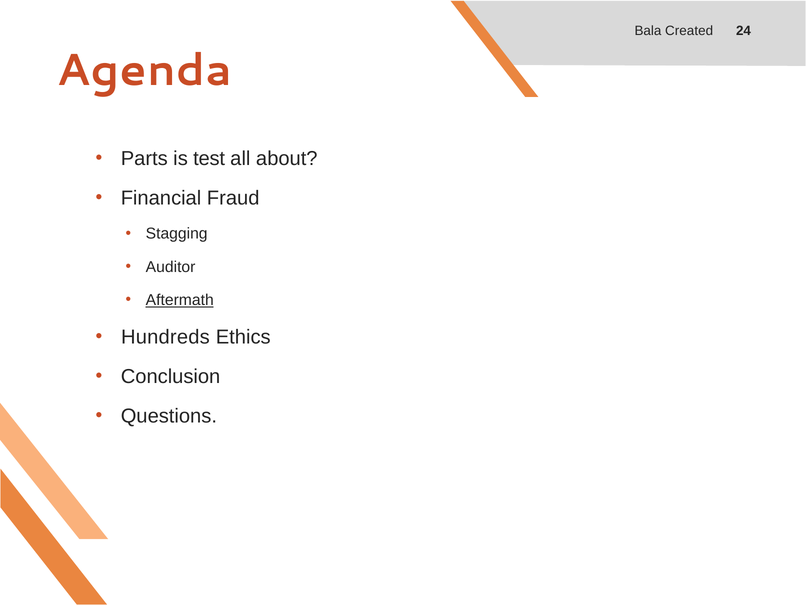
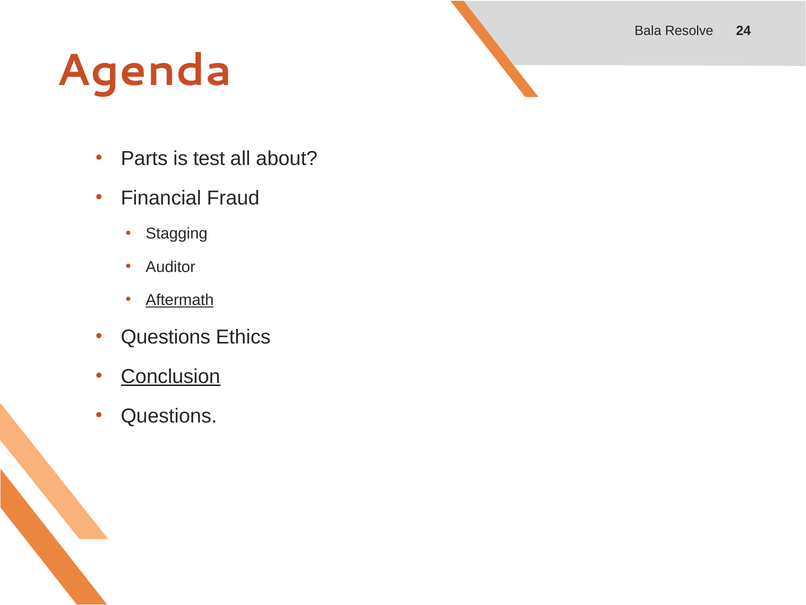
Created: Created -> Resolve
Hundreds at (165, 337): Hundreds -> Questions
Conclusion underline: none -> present
